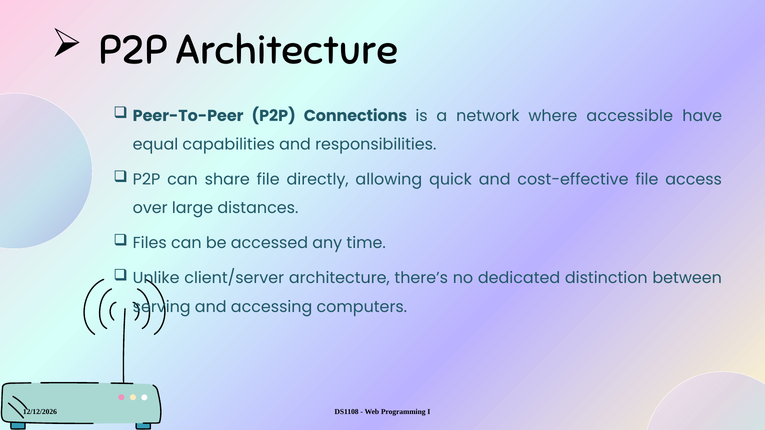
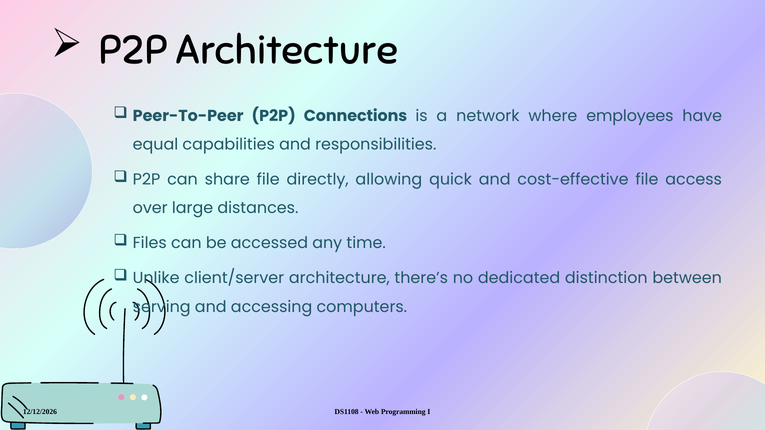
accessible: accessible -> employees
